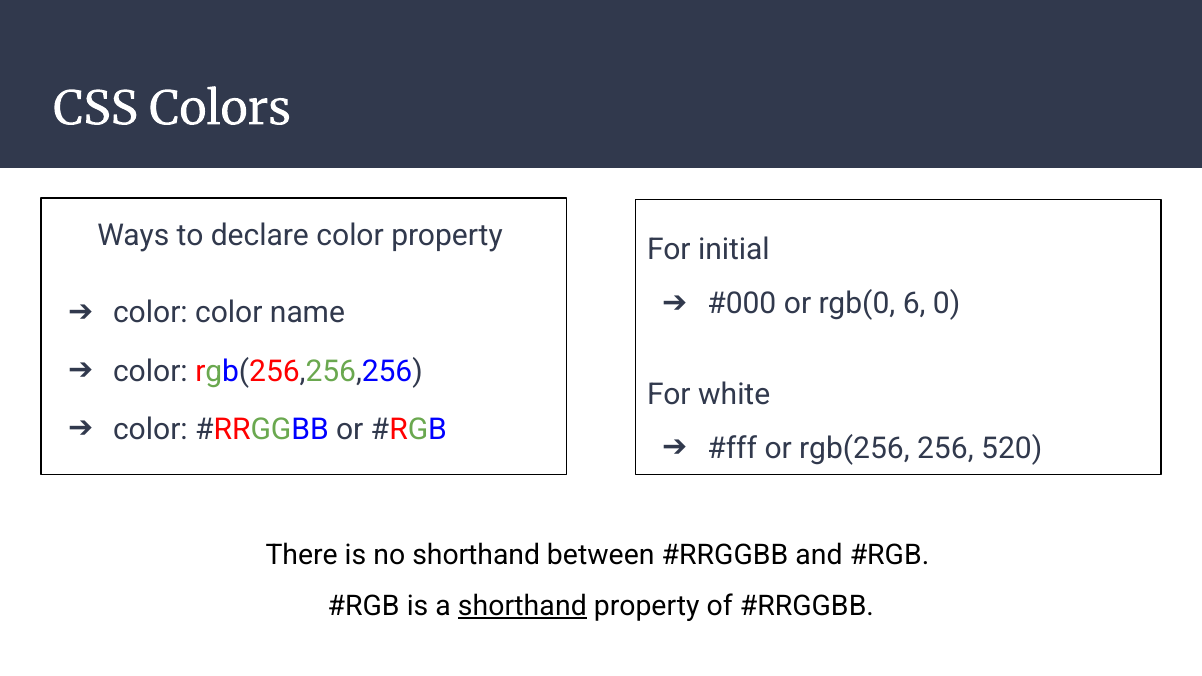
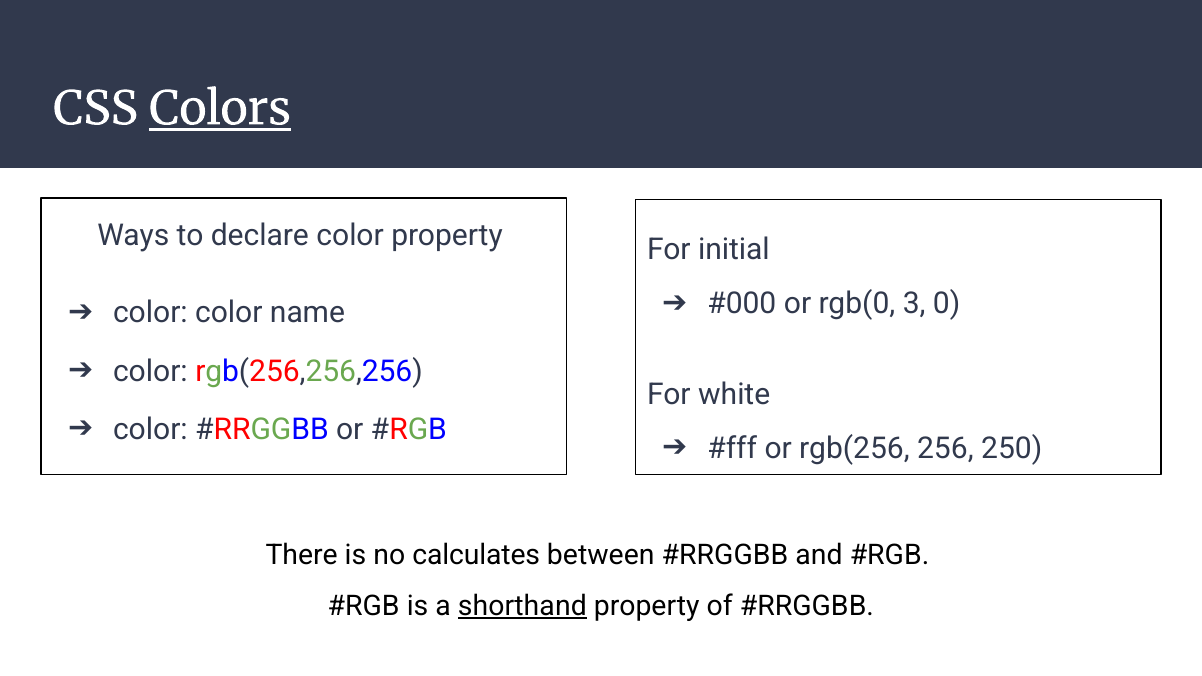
Colors underline: none -> present
6: 6 -> 3
520: 520 -> 250
no shorthand: shorthand -> calculates
